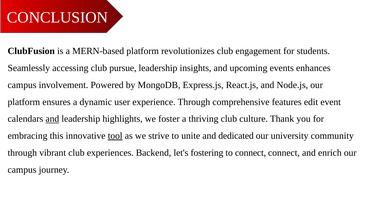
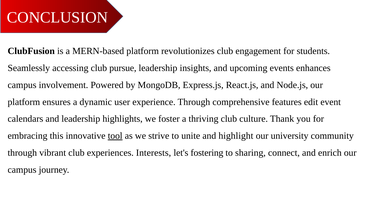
and at (52, 119) underline: present -> none
dedicated: dedicated -> highlight
Backend: Backend -> Interests
to connect: connect -> sharing
